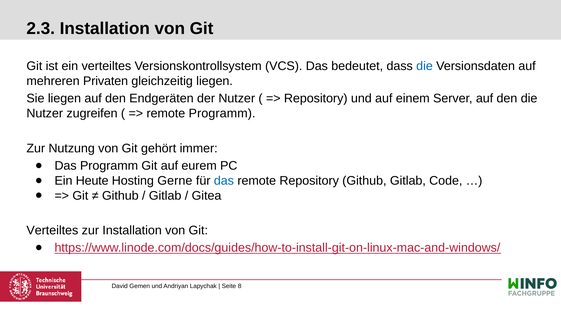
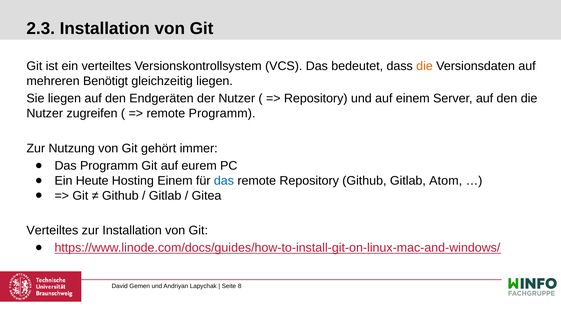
die at (425, 66) colour: blue -> orange
Privaten: Privaten -> Benötigt
Hosting Gerne: Gerne -> Einem
Code: Code -> Atom
